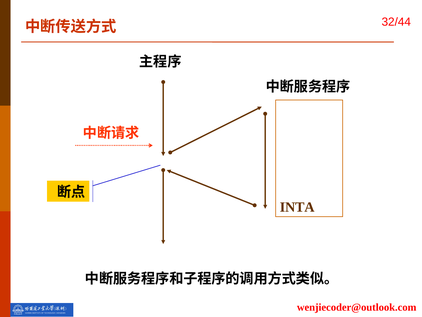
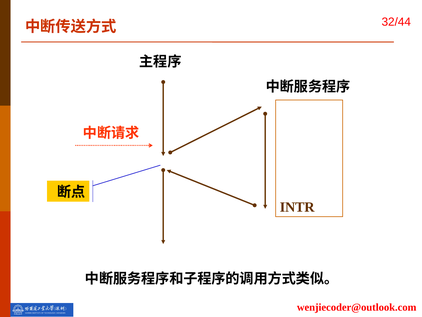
INTA: INTA -> INTR
